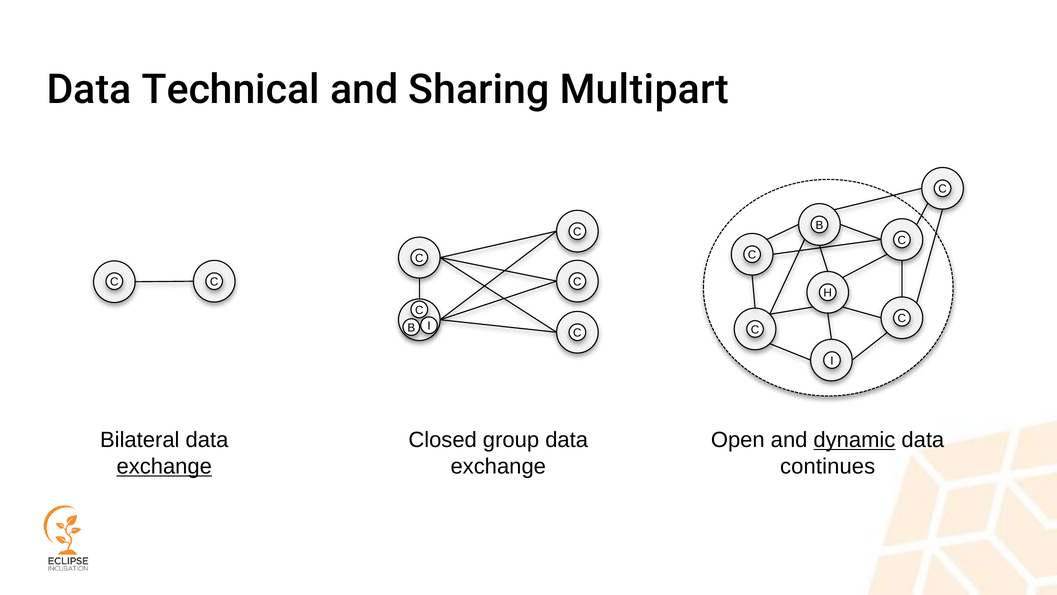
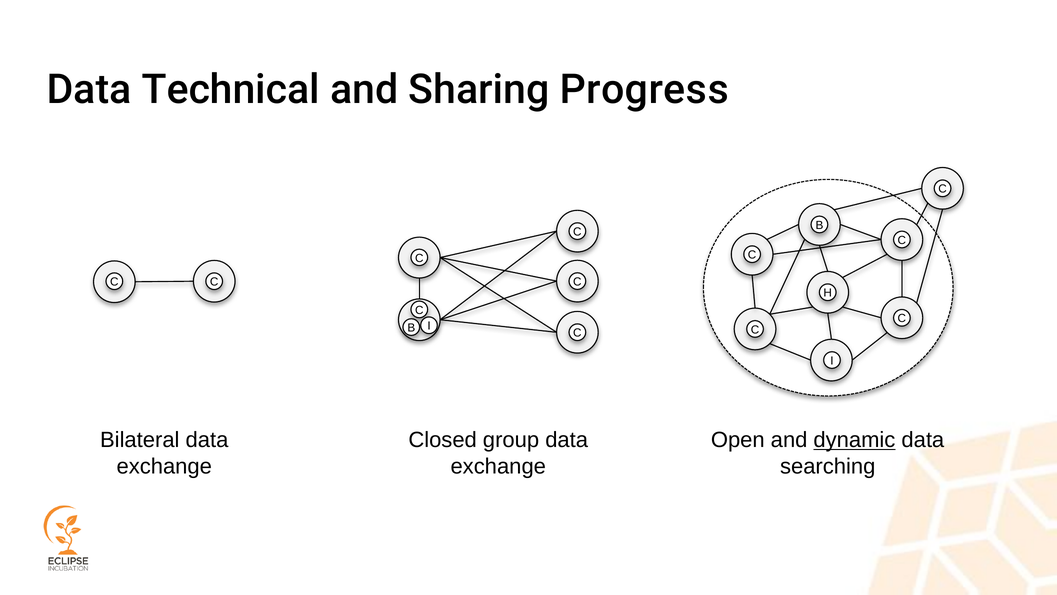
Multipart: Multipart -> Progress
exchange at (164, 466) underline: present -> none
continues: continues -> searching
